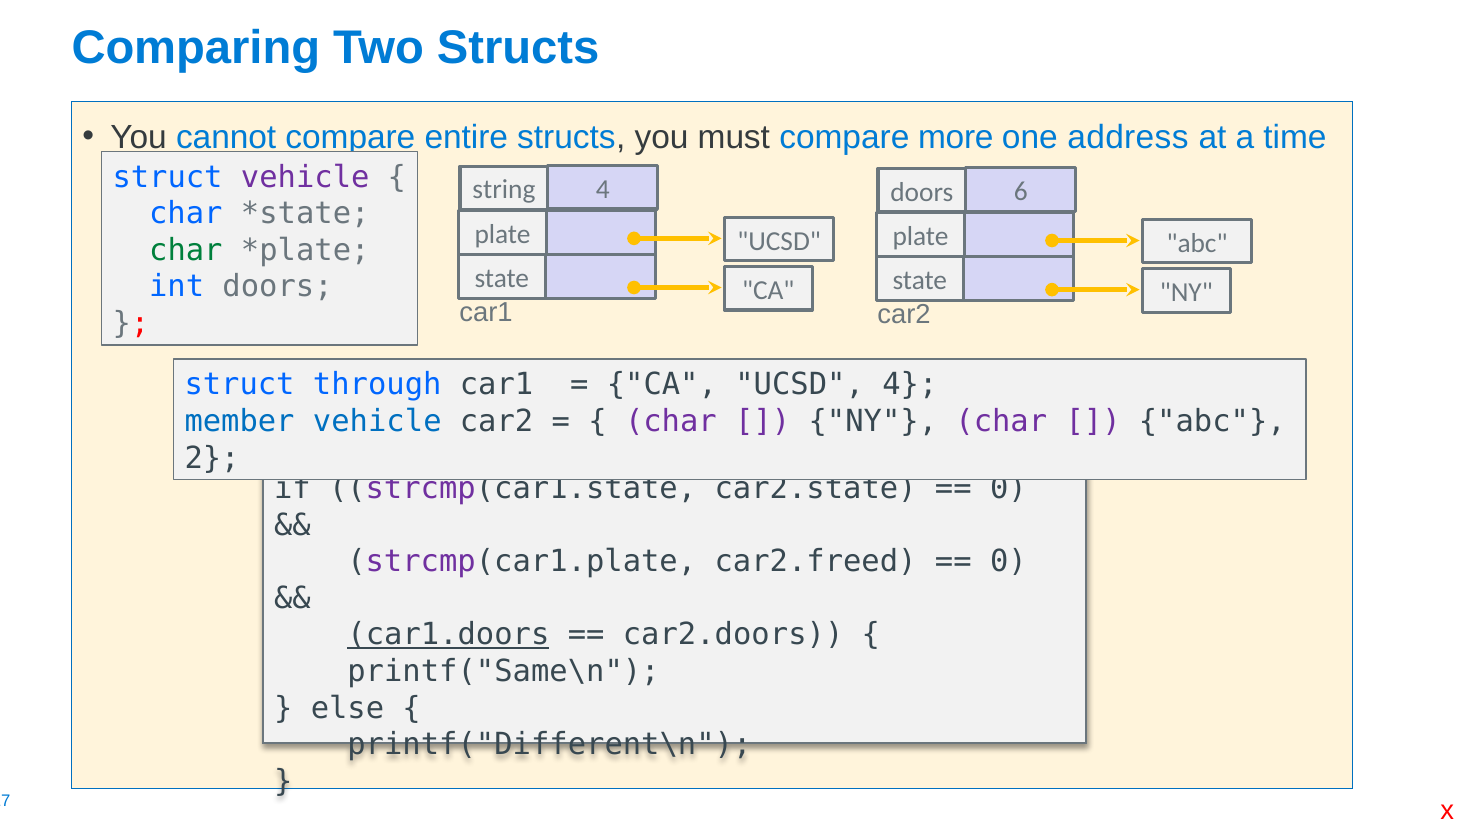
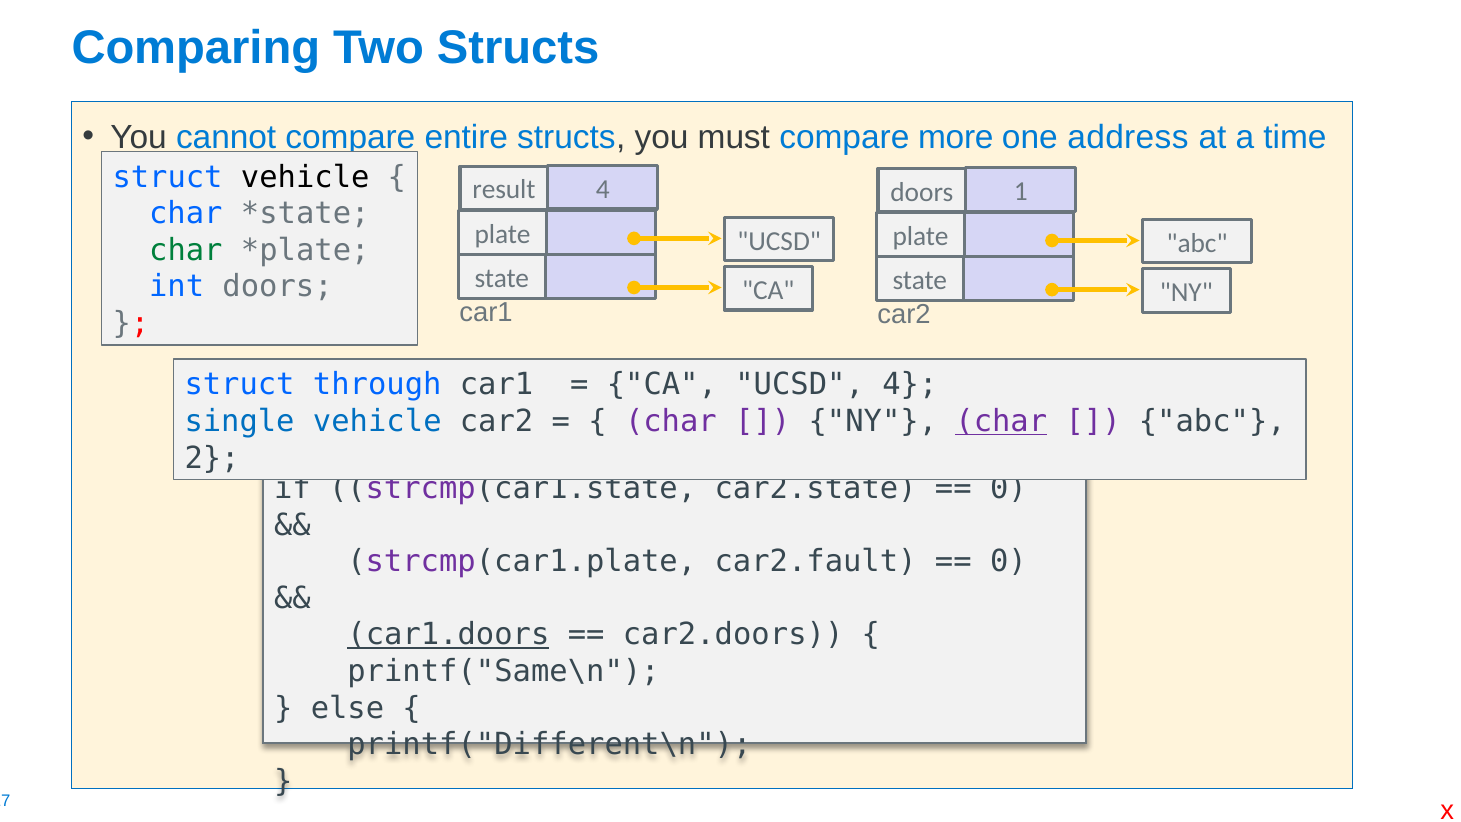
vehicle at (305, 177) colour: purple -> black
string: string -> result
6: 6 -> 1
member: member -> single
char at (1001, 421) underline: none -> present
car2.freed: car2.freed -> car2.fault
